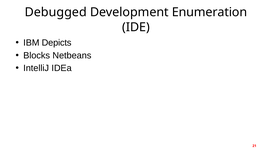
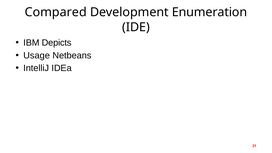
Debugged: Debugged -> Compared
Blocks: Blocks -> Usage
